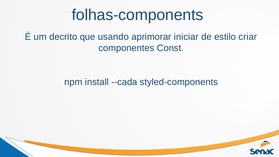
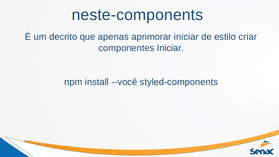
folhas-components: folhas-components -> neste-components
usando: usando -> apenas
componentes Const: Const -> Iniciar
--cada: --cada -> --você
